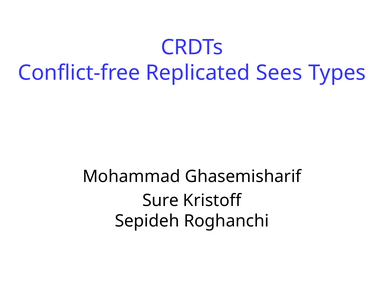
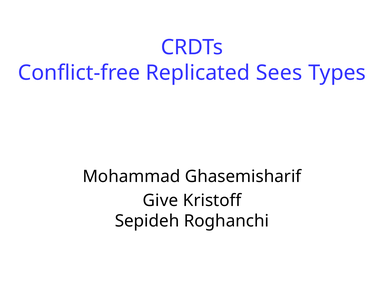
Sure: Sure -> Give
